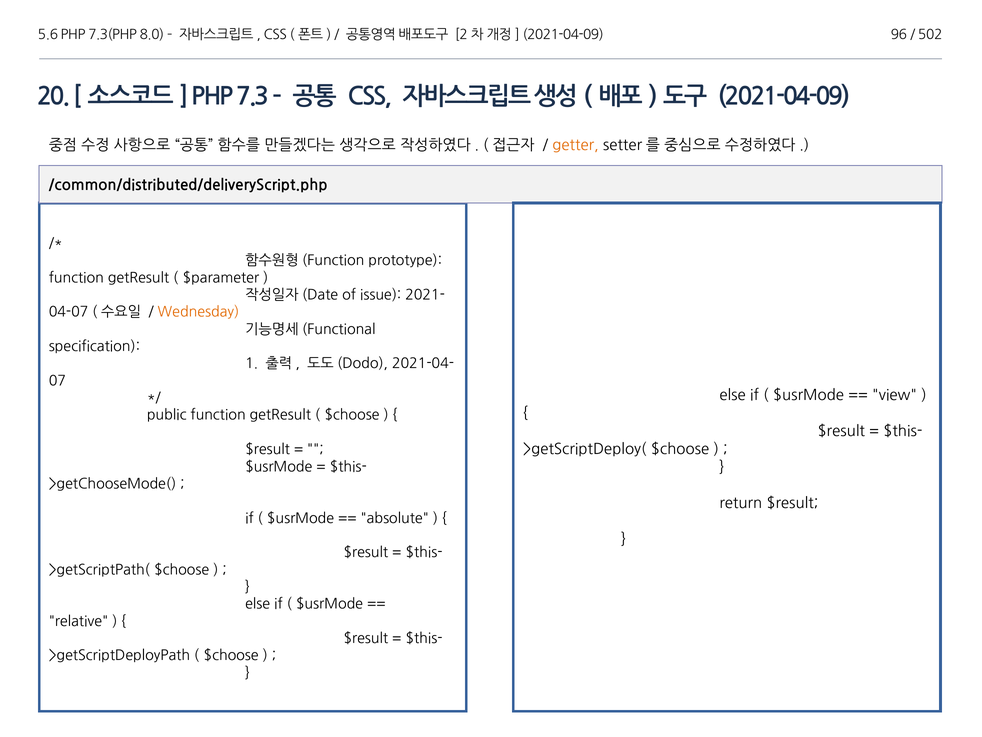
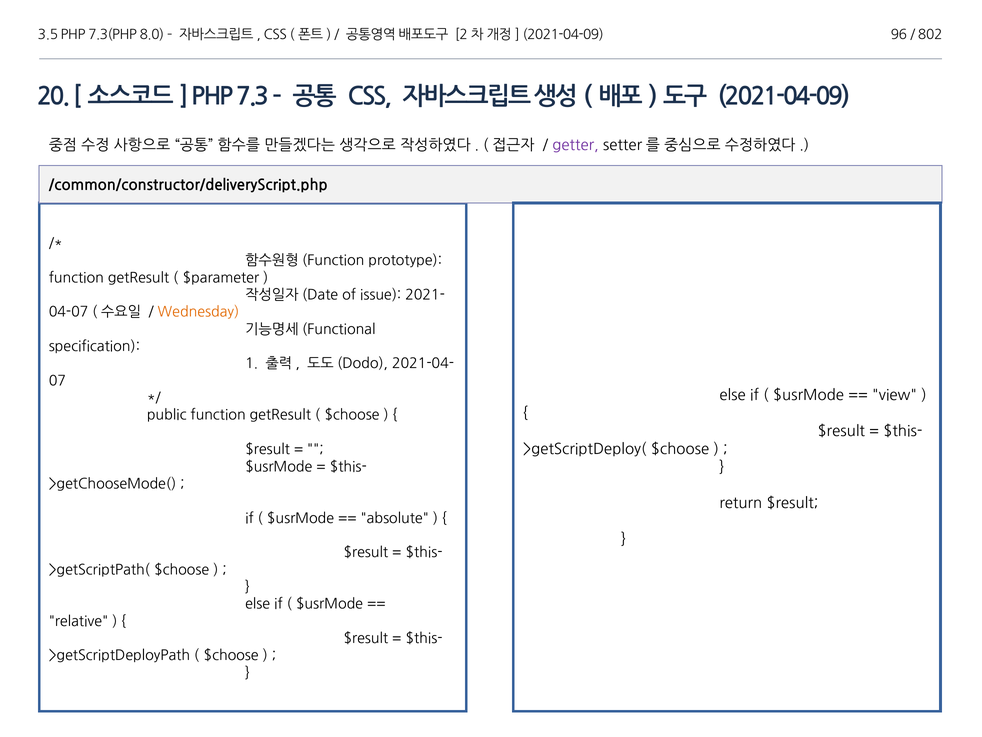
5.6: 5.6 -> 3.5
502: 502 -> 802
getter colour: orange -> purple
/common/distributed/deliveryScript.php: /common/distributed/deliveryScript.php -> /common/constructor/deliveryScript.php
